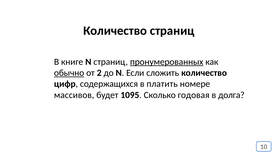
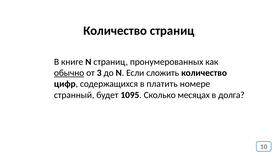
пронумерованных underline: present -> none
2: 2 -> 3
массивов: массивов -> странный
годовая: годовая -> месяцах
